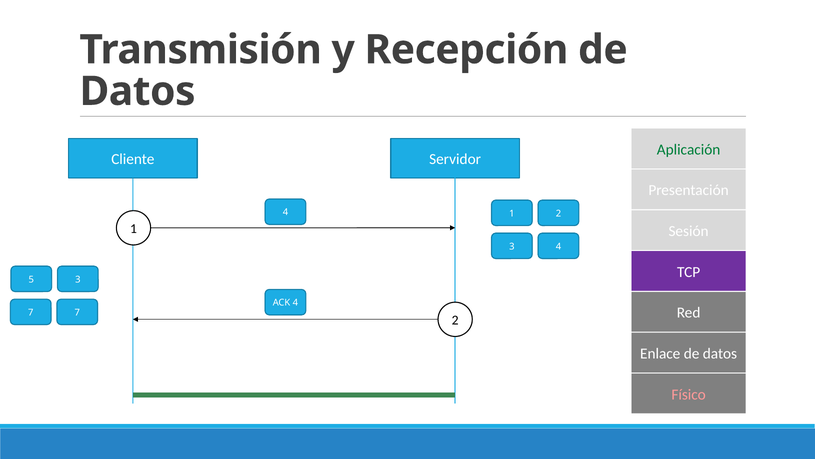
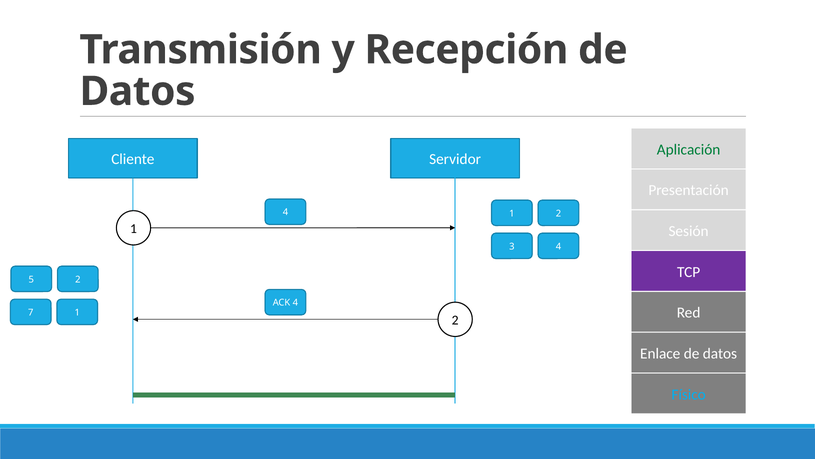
5 3: 3 -> 2
7 7: 7 -> 1
Físico colour: pink -> light blue
